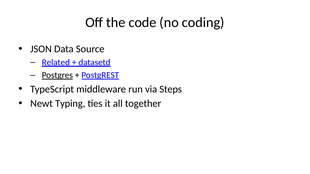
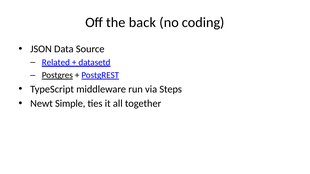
code: code -> back
Typing: Typing -> Simple
